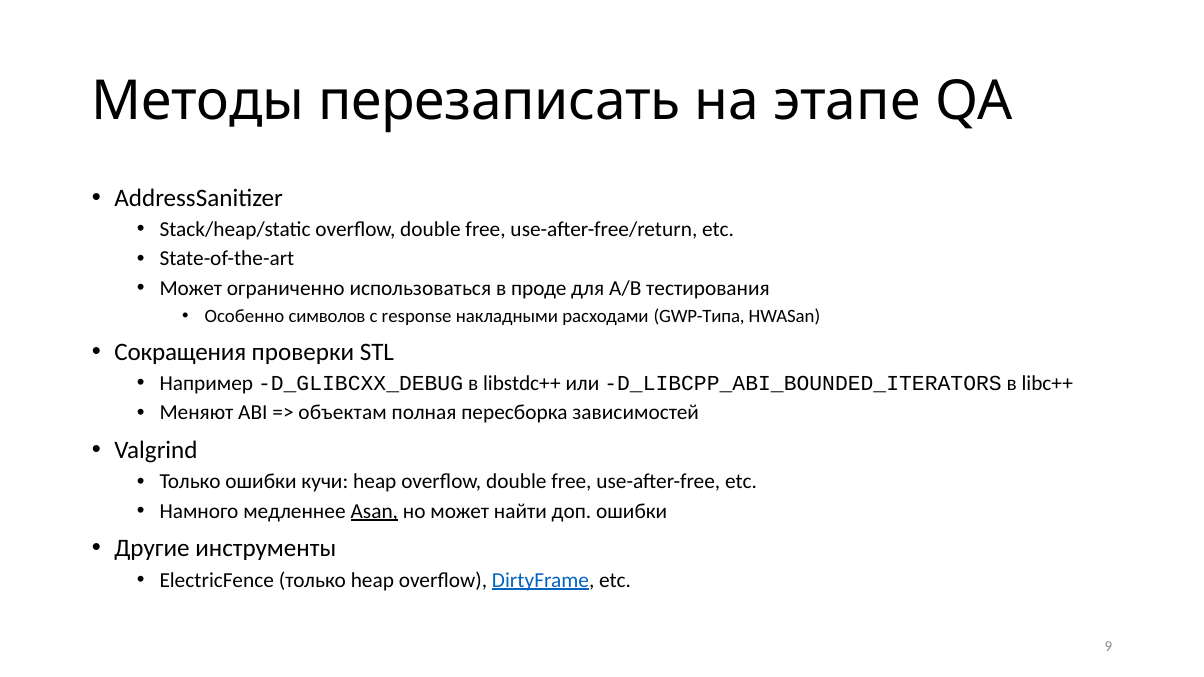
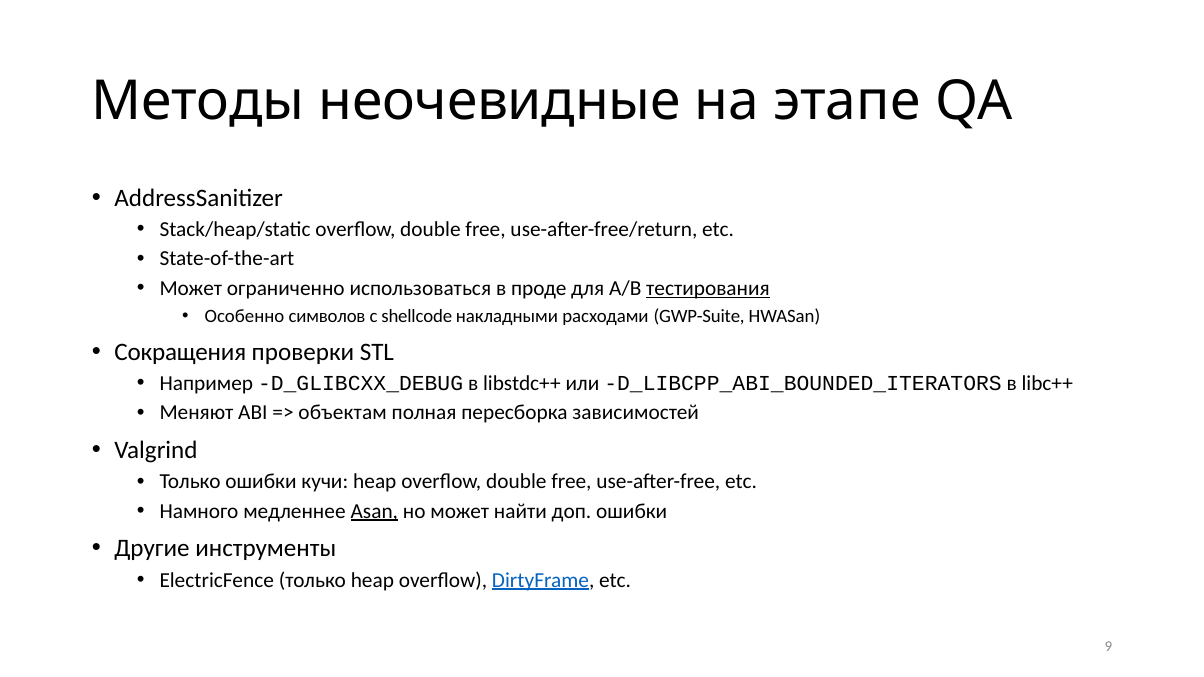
перезаписать: перезаписать -> неочевидные
тестирования underline: none -> present
response: response -> shellcode
GWP-Типа: GWP-Типа -> GWP-Suite
